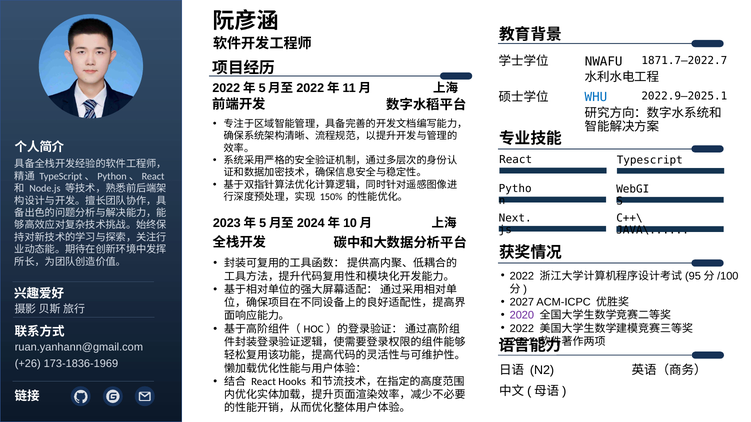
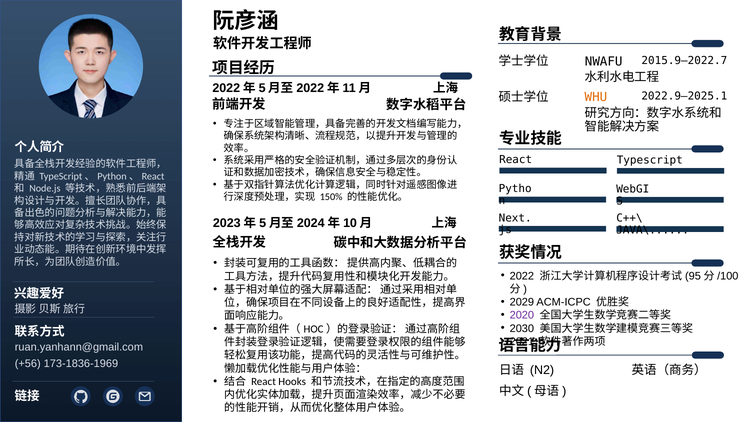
1871.7–2022.7: 1871.7–2022.7 -> 2015.9–2022.7
WHU colour: blue -> orange
2027: 2027 -> 2029
2022 at (522, 329): 2022 -> 2030
+26: +26 -> +56
